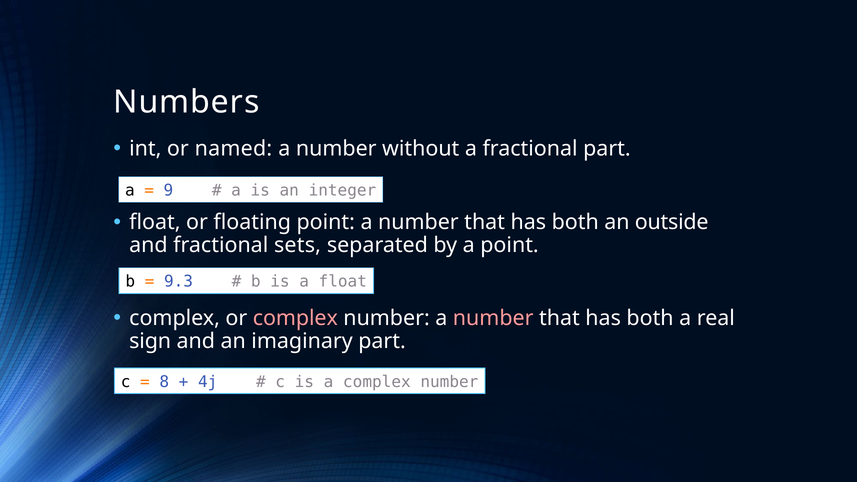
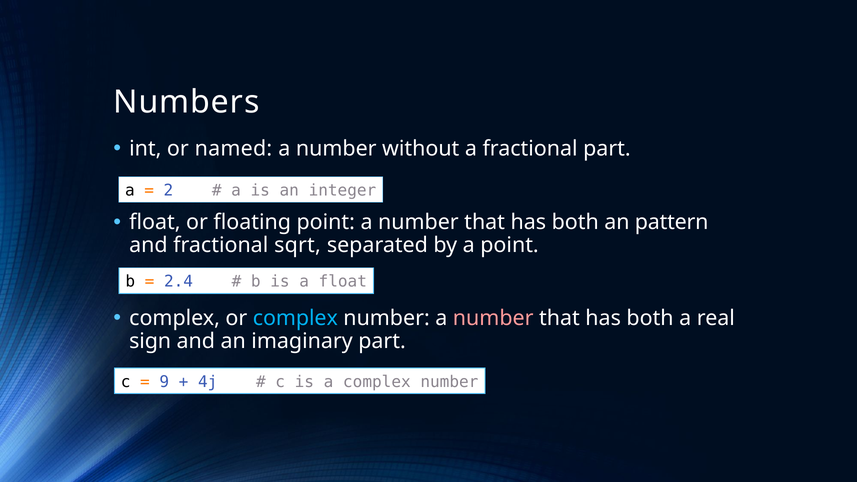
9: 9 -> 2
outside: outside -> pattern
sets: sets -> sqrt
9.3: 9.3 -> 2.4
complex at (295, 318) colour: pink -> light blue
8: 8 -> 9
